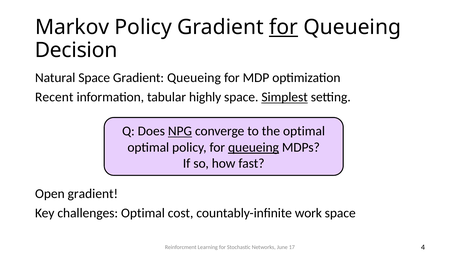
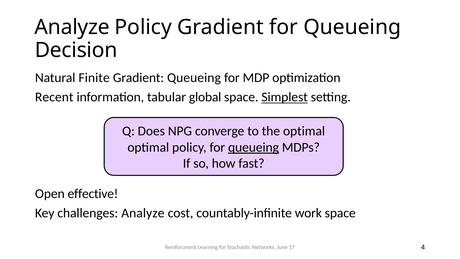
Markov at (72, 27): Markov -> Analyze
for at (283, 27) underline: present -> none
Natural Space: Space -> Finite
highly: highly -> global
NPG underline: present -> none
Open gradient: gradient -> effective
challenges Optimal: Optimal -> Analyze
